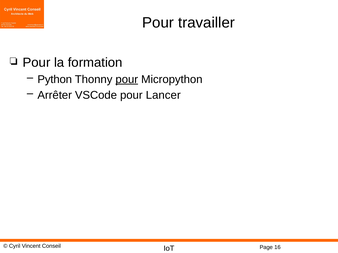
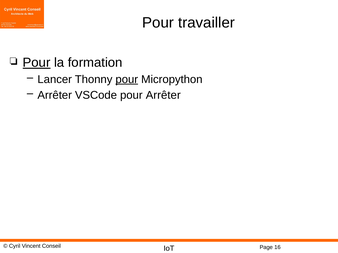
Pour at (37, 63) underline: none -> present
Python: Python -> Lancer
pour Lancer: Lancer -> Arrêter
